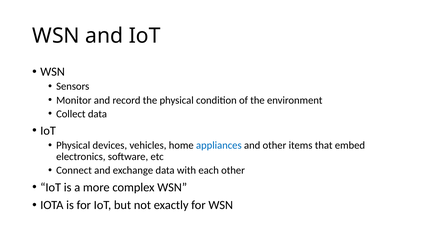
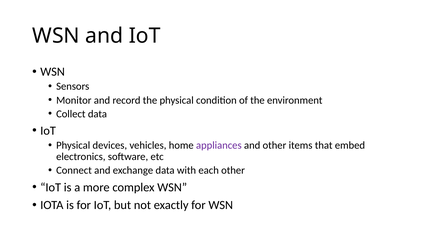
appliances colour: blue -> purple
